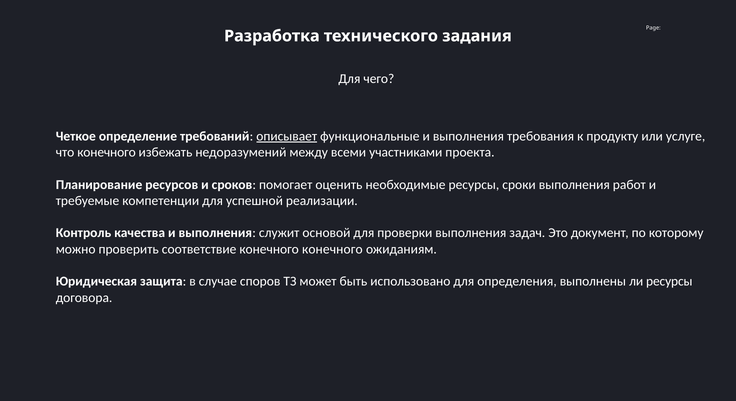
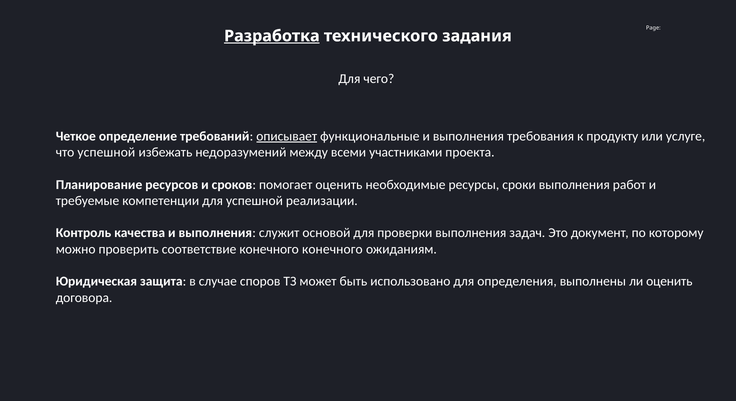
Разработка underline: none -> present
что конечного: конечного -> успешной
ли ресурсы: ресурсы -> оценить
